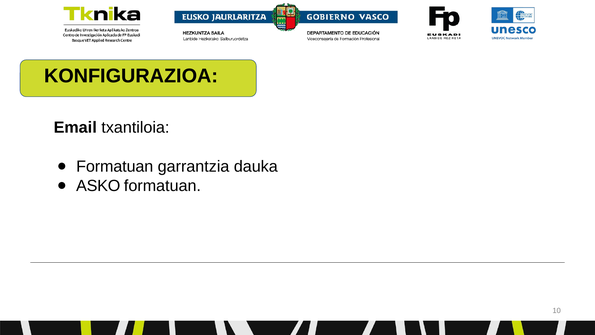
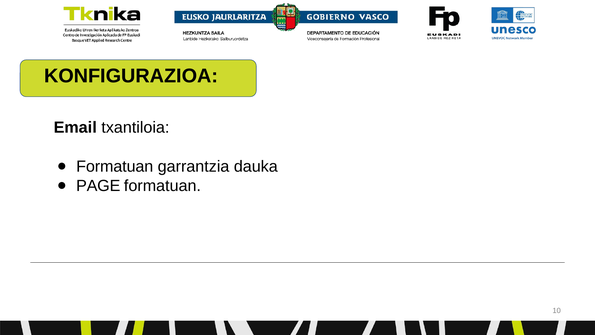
ASKO: ASKO -> PAGE
